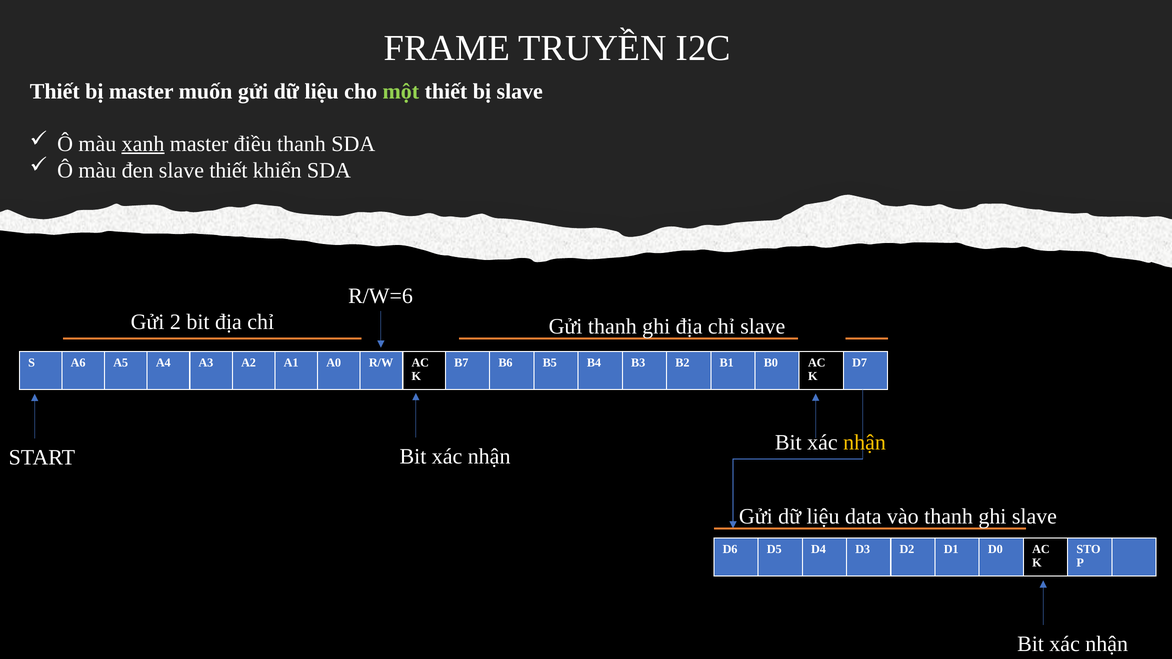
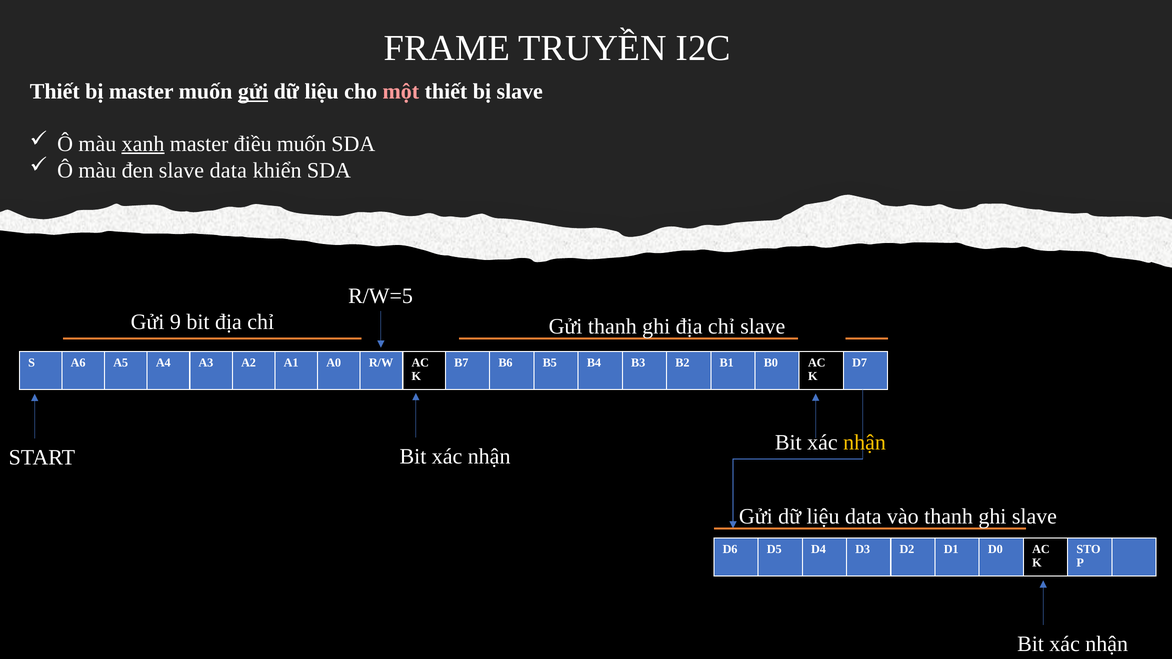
gửi at (253, 92) underline: none -> present
một colour: light green -> pink
điều thanh: thanh -> muốn
slave thiết: thiết -> data
R/W=6: R/W=6 -> R/W=5
2: 2 -> 9
